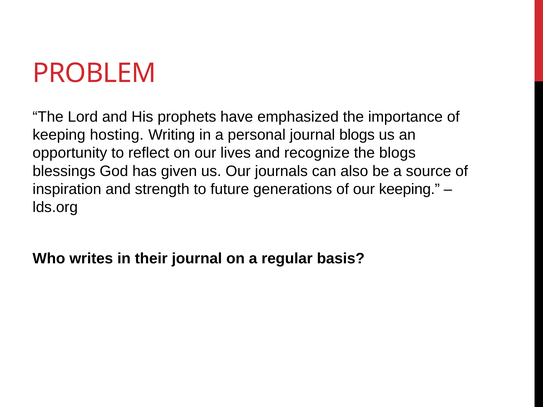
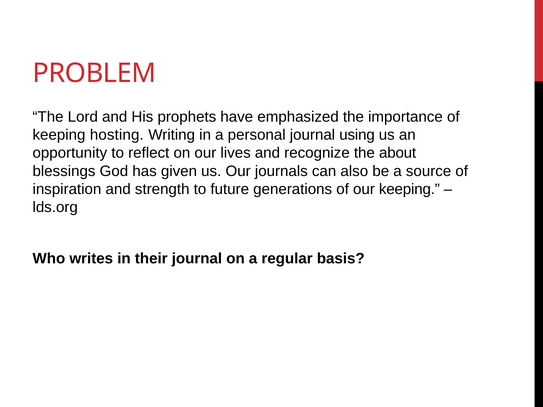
journal blogs: blogs -> using
the blogs: blogs -> about
